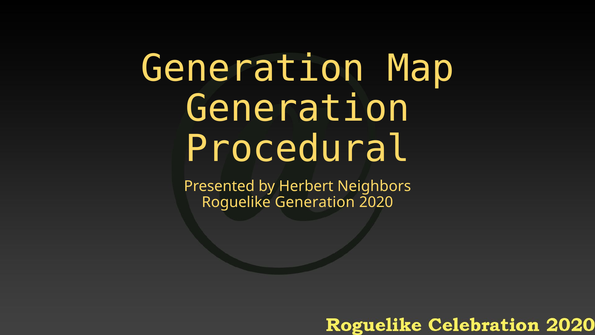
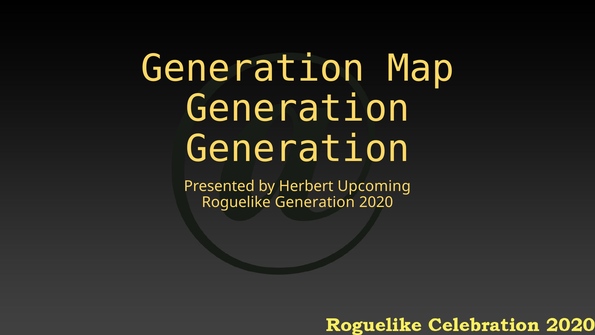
Procedural at (298, 149): Procedural -> Generation
Neighbors: Neighbors -> Upcoming
